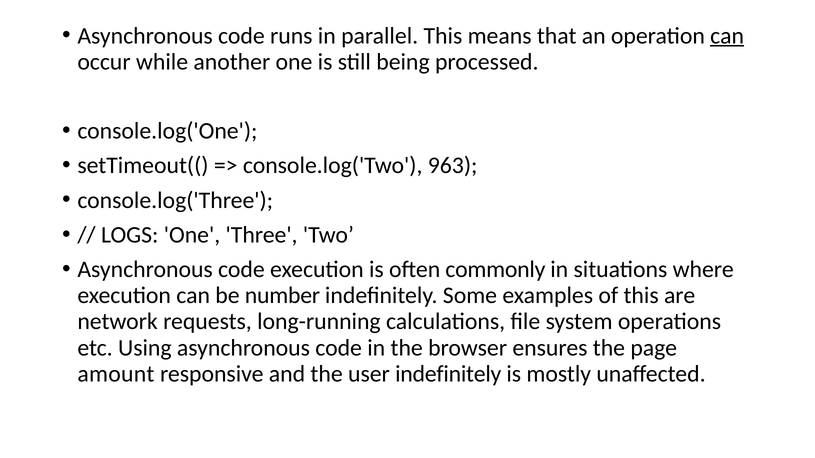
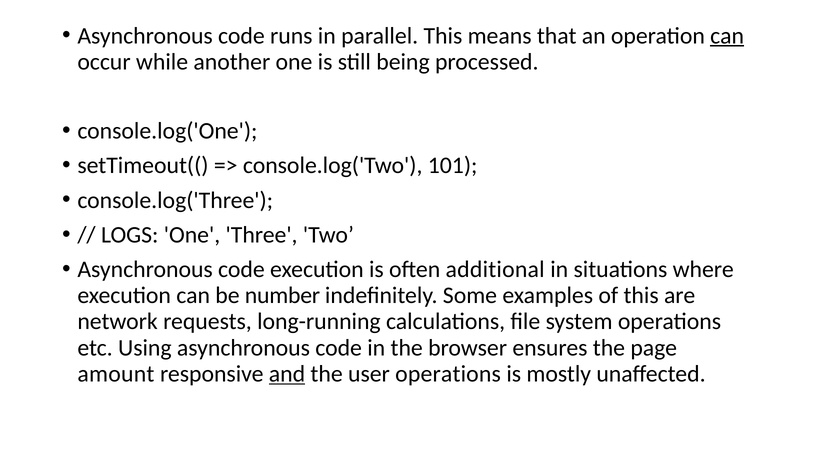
963: 963 -> 101
commonly: commonly -> additional
and underline: none -> present
user indefinitely: indefinitely -> operations
